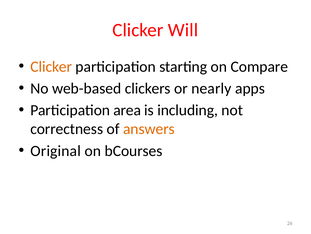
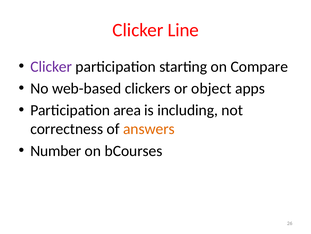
Will: Will -> Line
Clicker at (51, 66) colour: orange -> purple
nearly: nearly -> object
Original: Original -> Number
